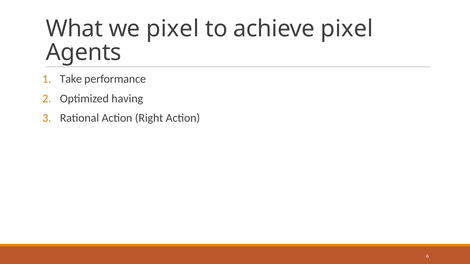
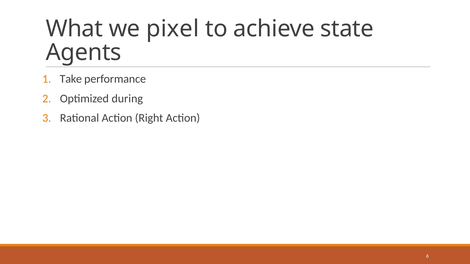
achieve pixel: pixel -> state
having: having -> during
